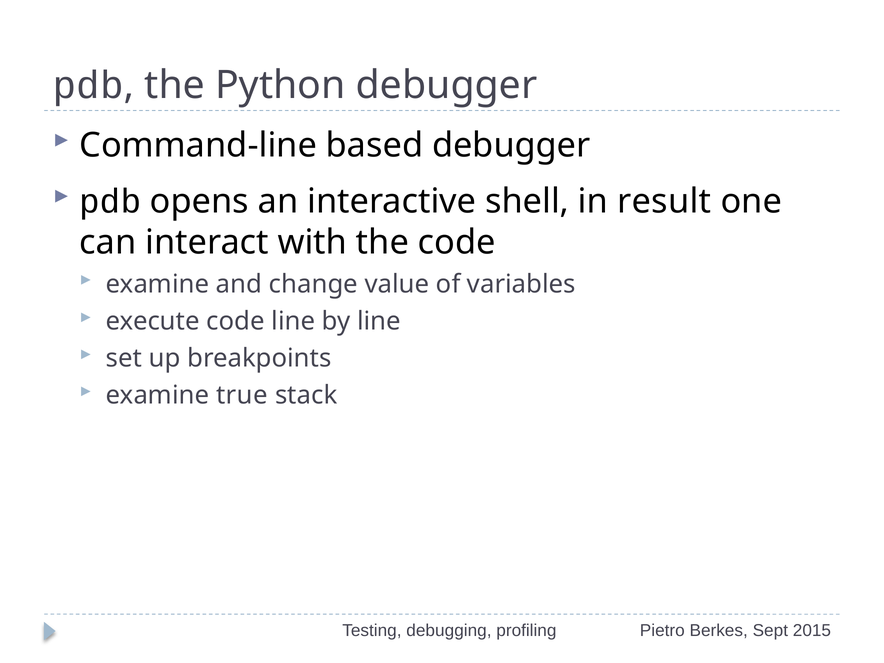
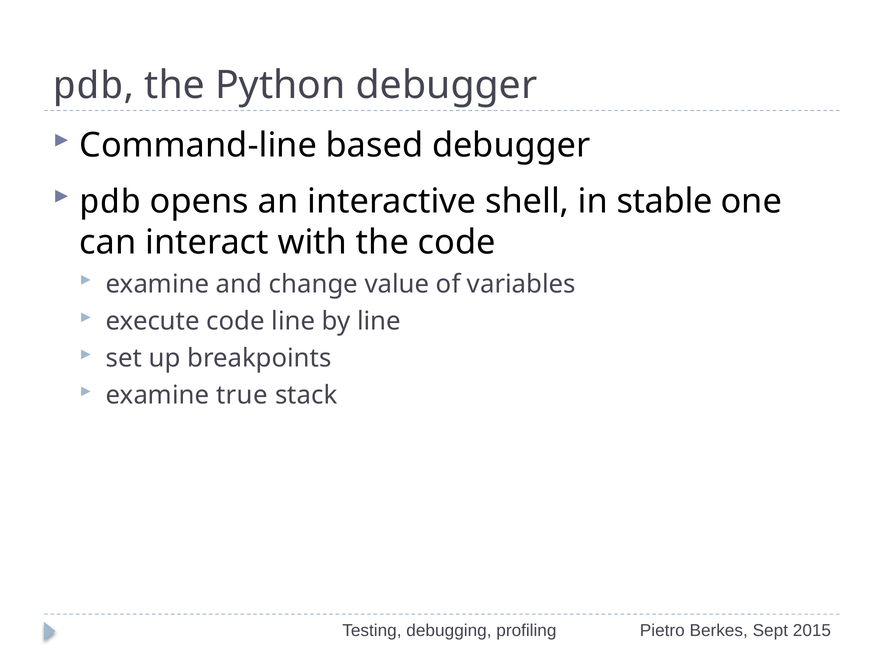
result: result -> stable
